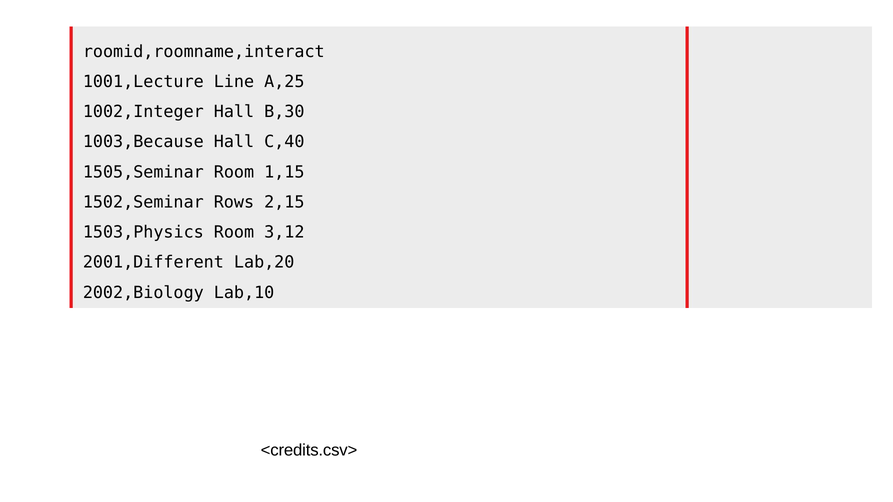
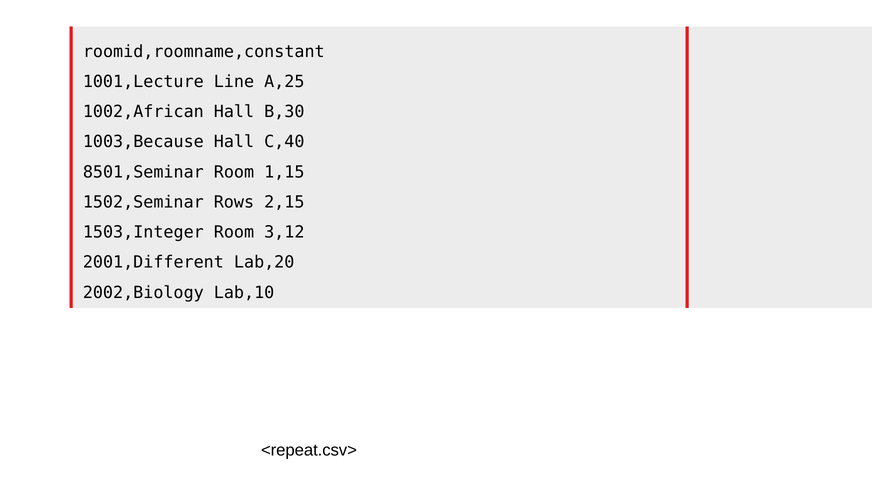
roomid,roomname,interact: roomid,roomname,interact -> roomid,roomname,constant
1002,Integer: 1002,Integer -> 1002,African
1505,Seminar: 1505,Seminar -> 8501,Seminar
1503,Physics: 1503,Physics -> 1503,Integer
<credits.csv>: <credits.csv> -> <repeat.csv>
